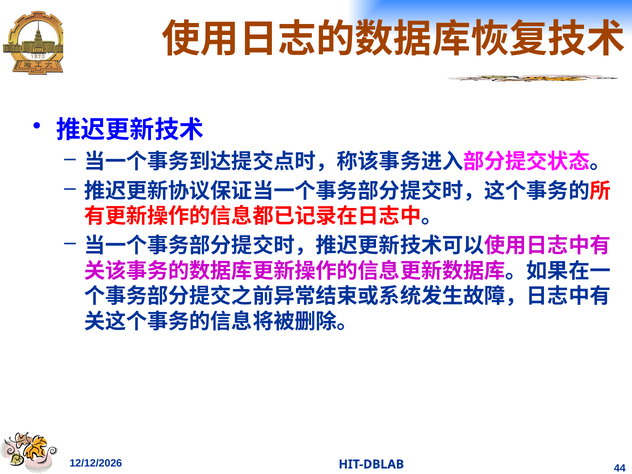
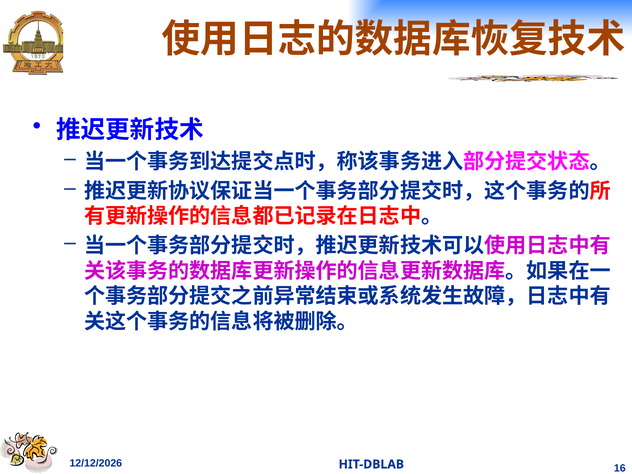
44: 44 -> 16
